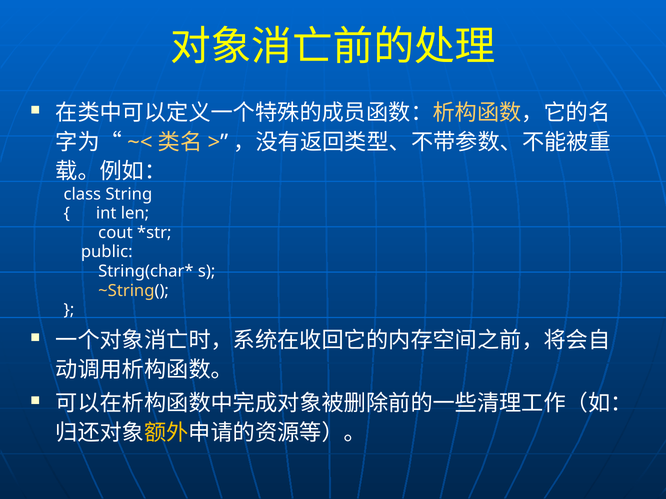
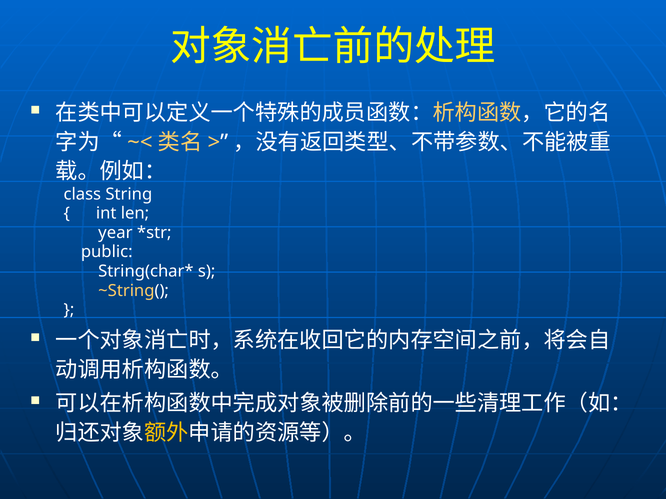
cout: cout -> year
